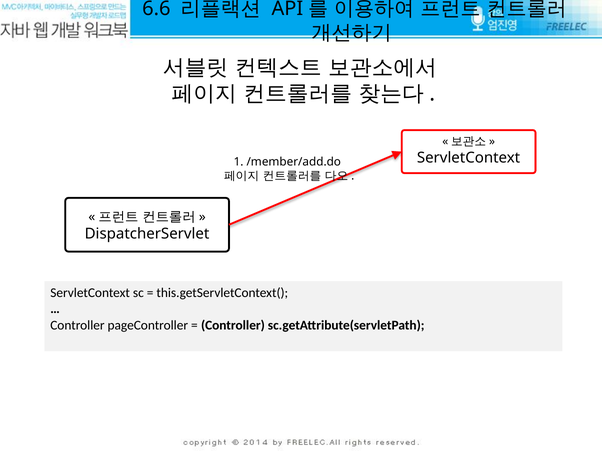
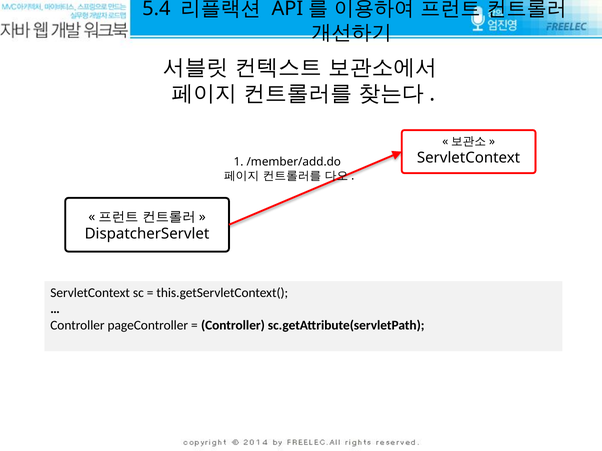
6.6: 6.6 -> 5.4
